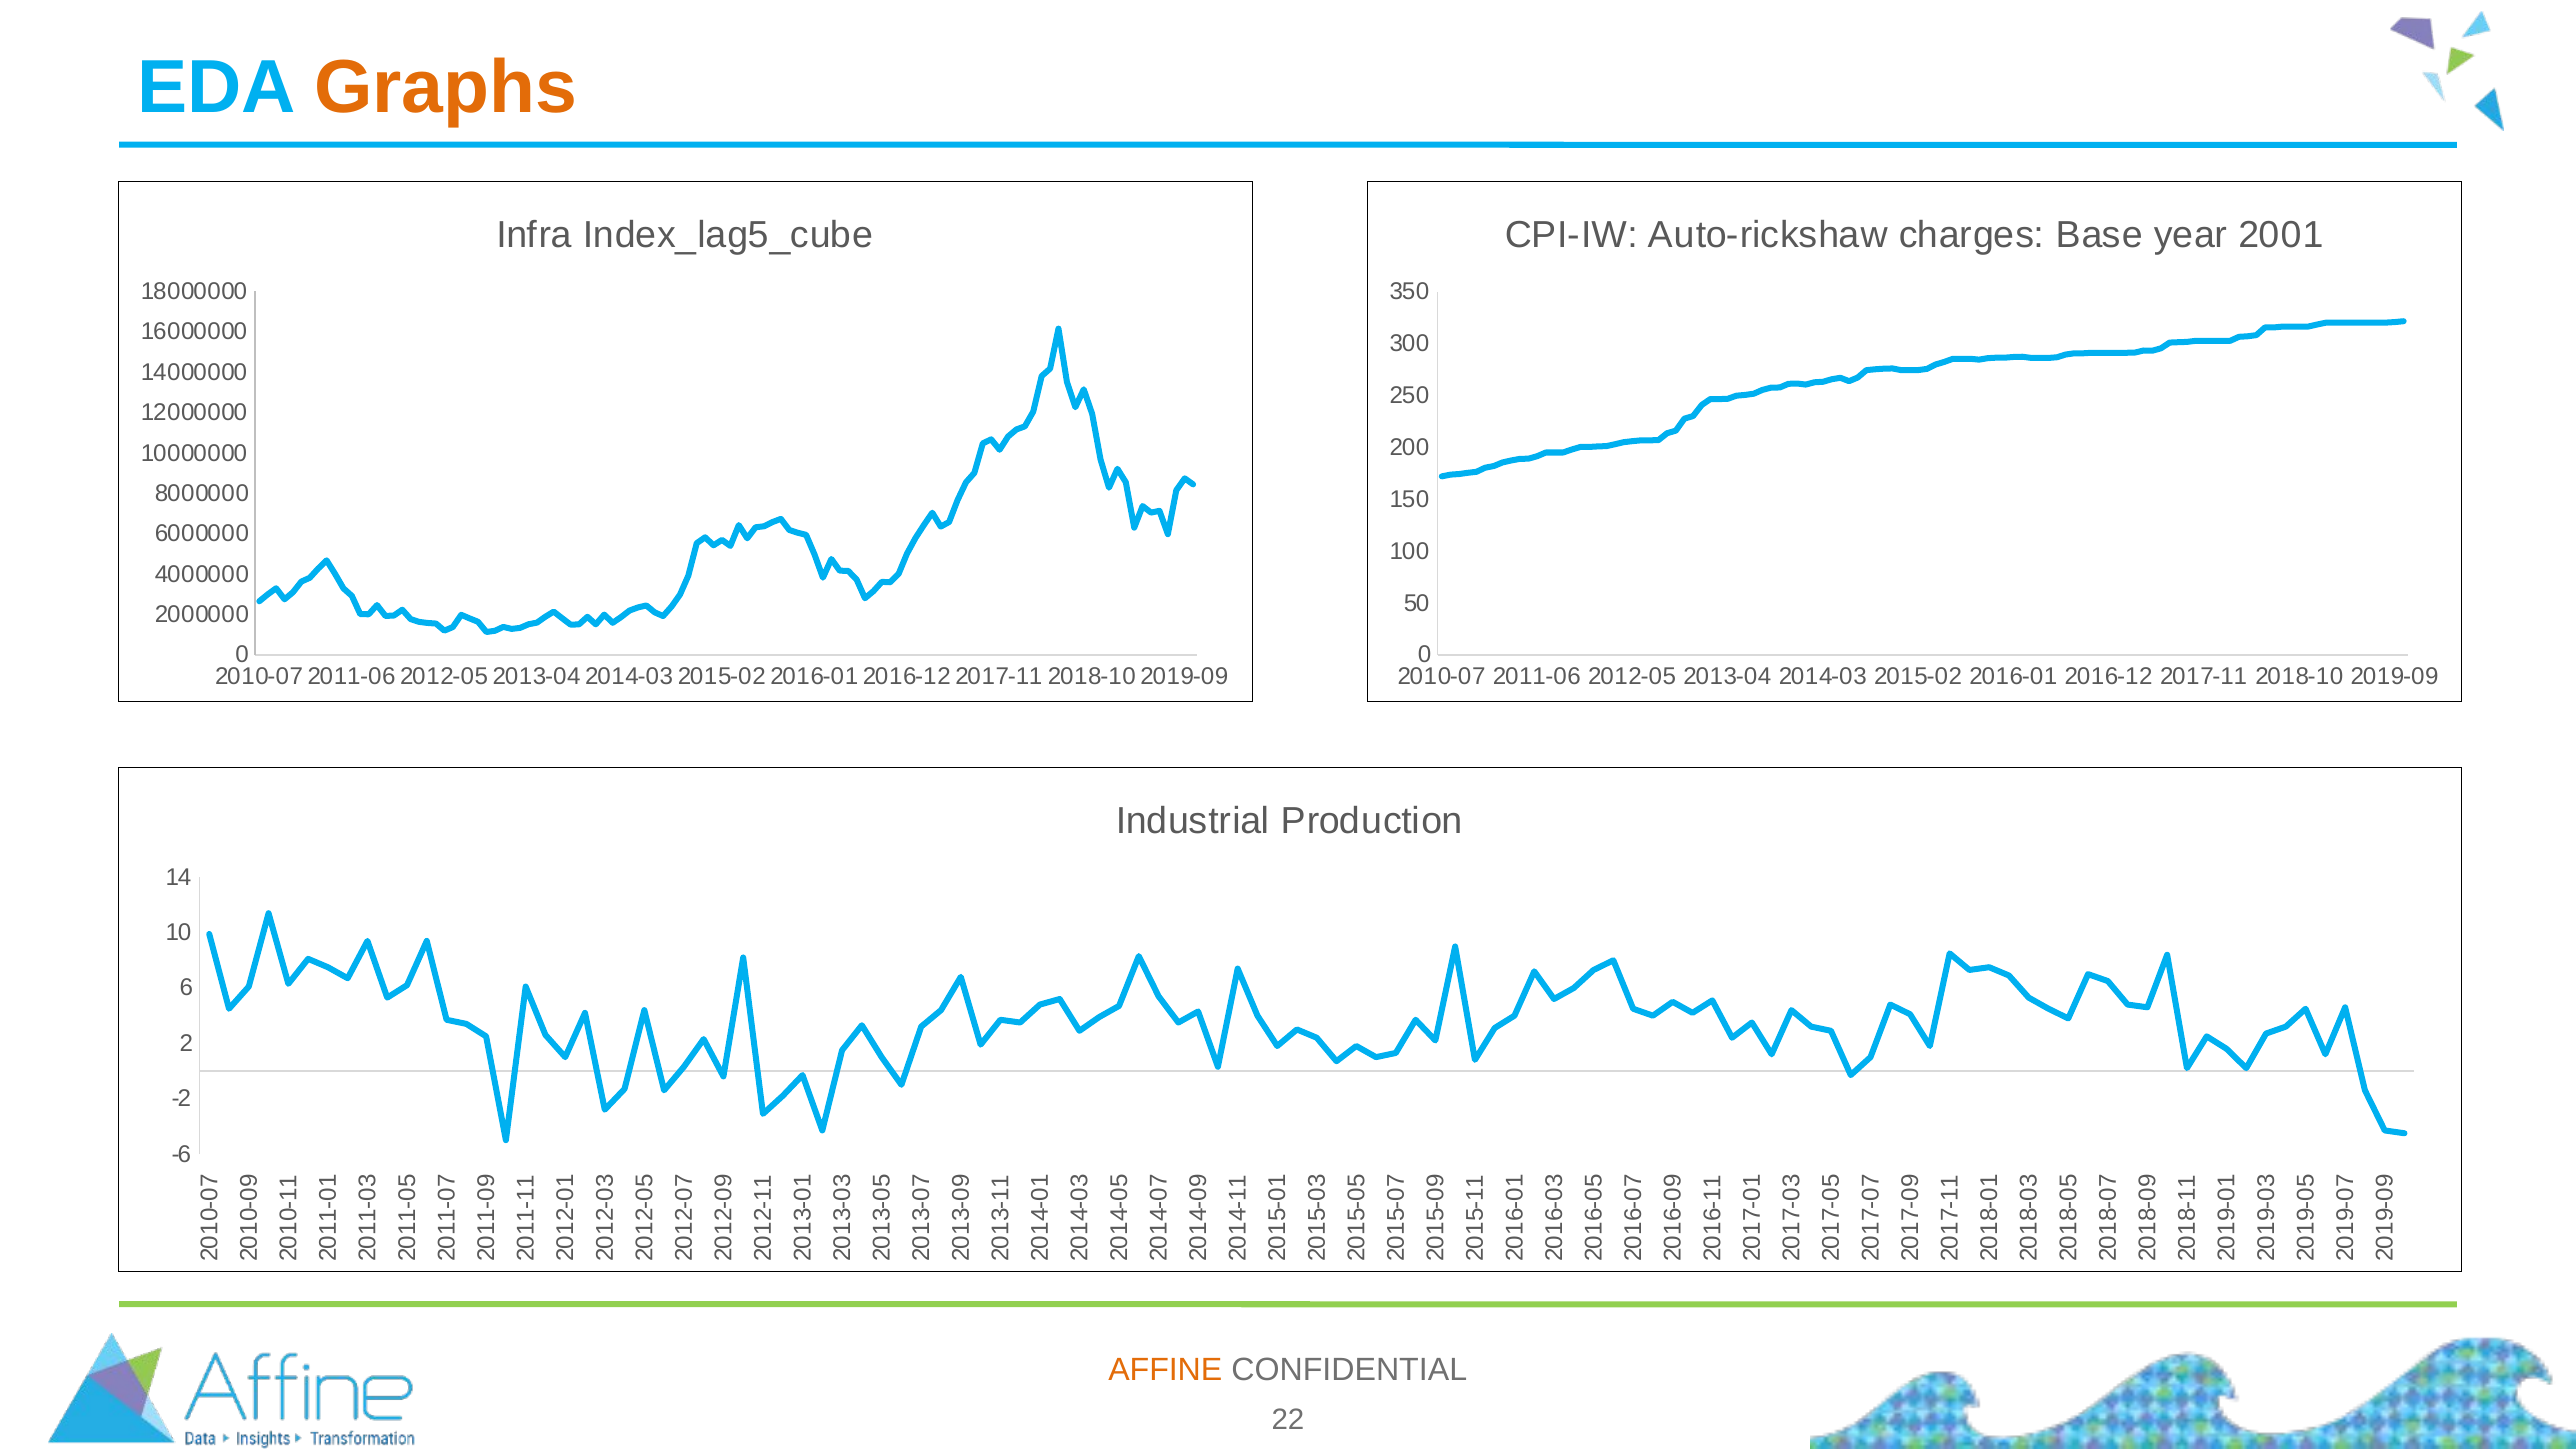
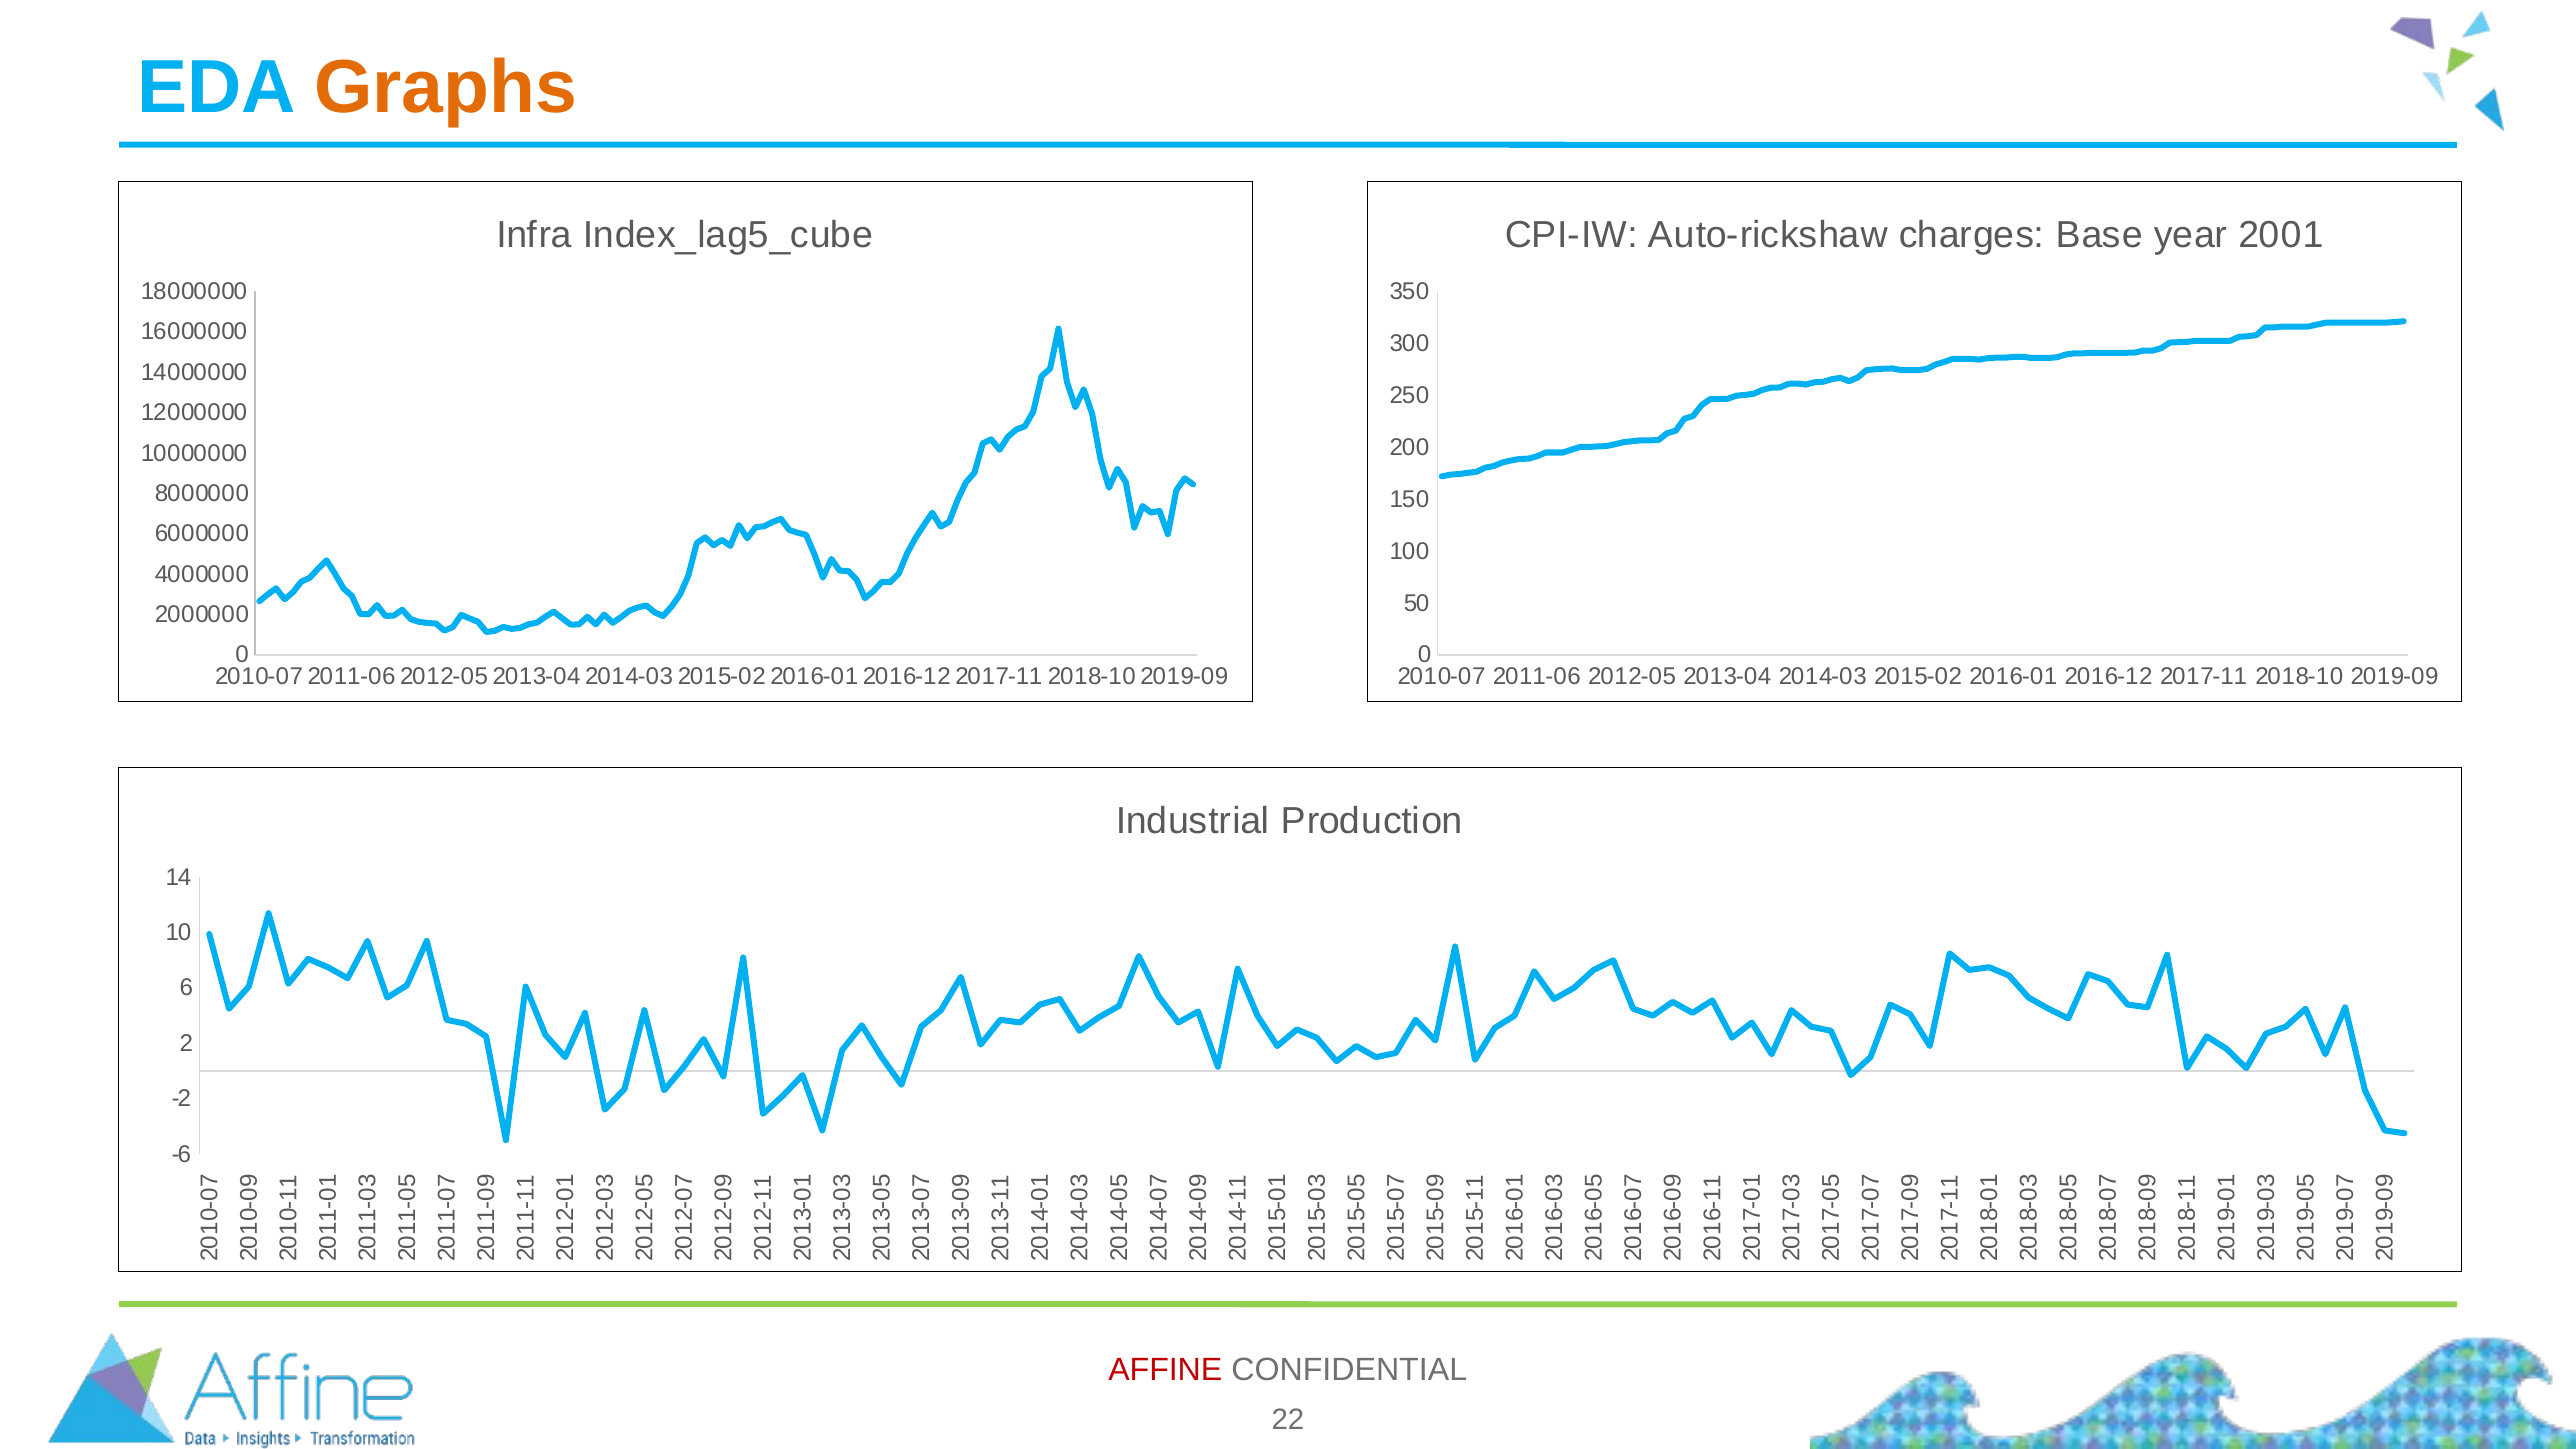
AFFINE colour: orange -> red
